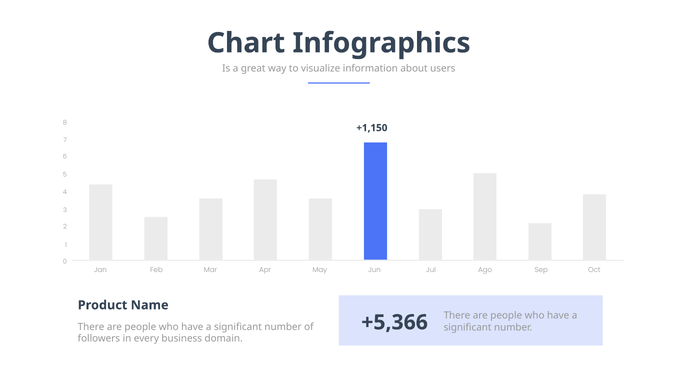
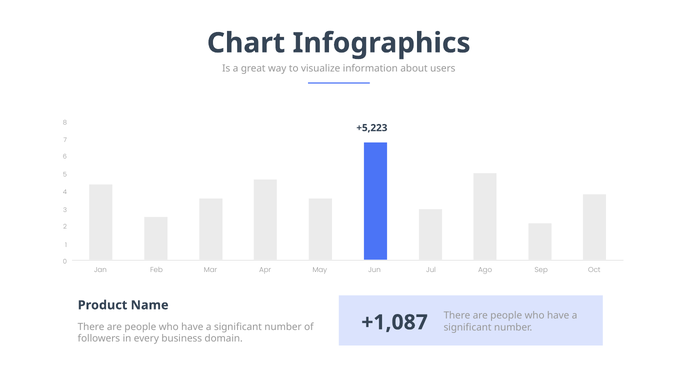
+1,150: +1,150 -> +5,223
+5,366: +5,366 -> +1,087
